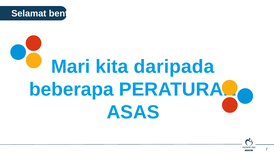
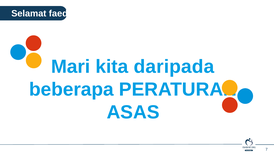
bentuk: bentuk -> faedah
